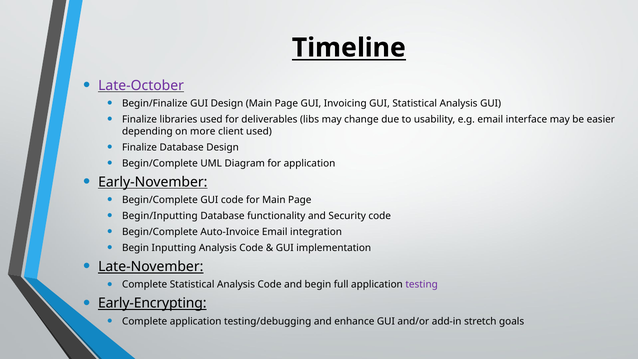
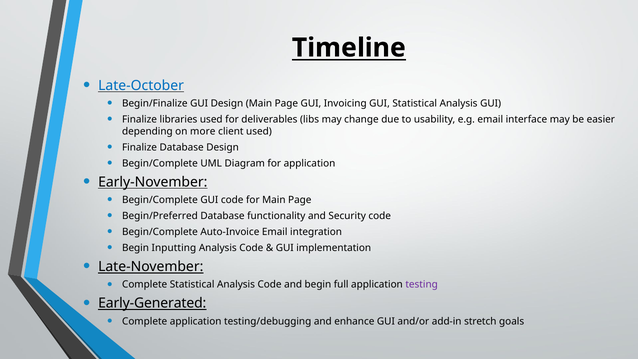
Late-October colour: purple -> blue
Begin/Inputting: Begin/Inputting -> Begin/Preferred
Early-Encrypting: Early-Encrypting -> Early-Generated
